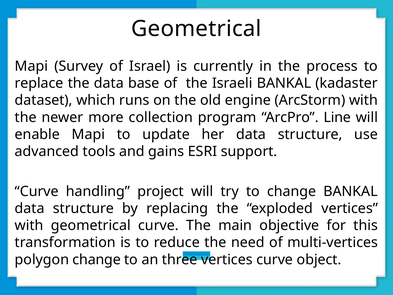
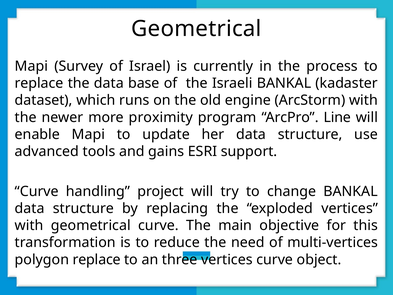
collection: collection -> proximity
polygon change: change -> replace
